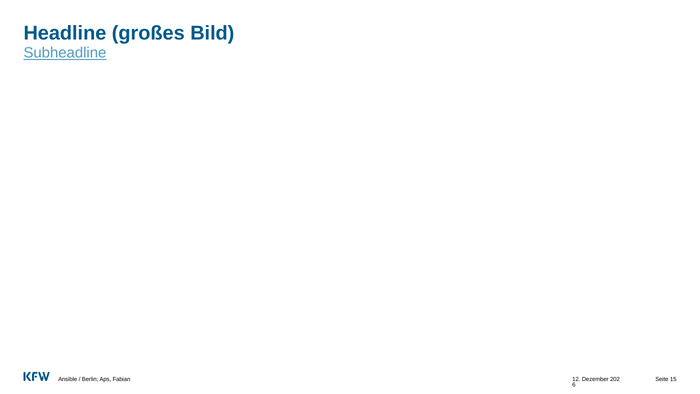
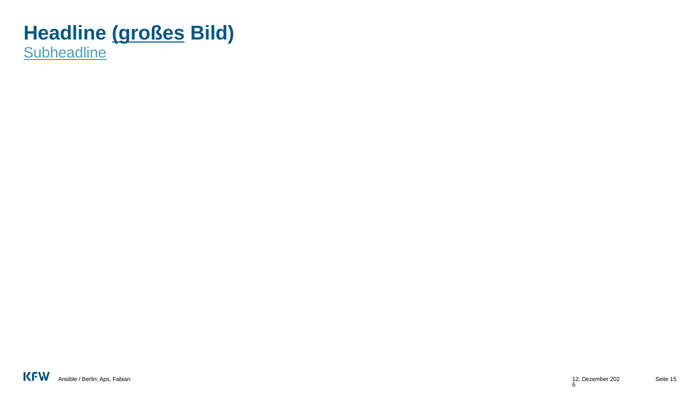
großes underline: none -> present
